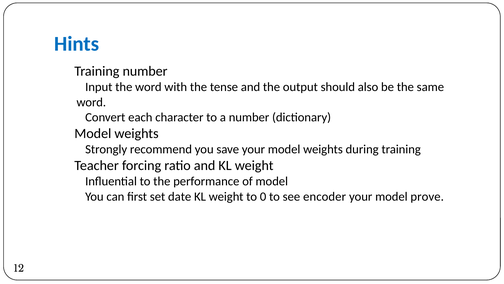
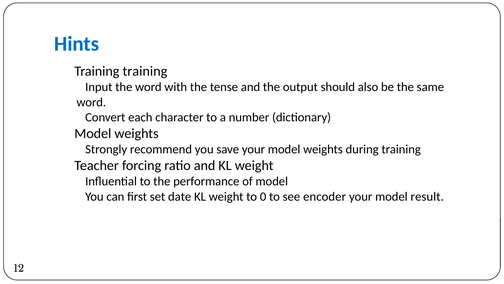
number at (145, 71): number -> training
prove: prove -> result
